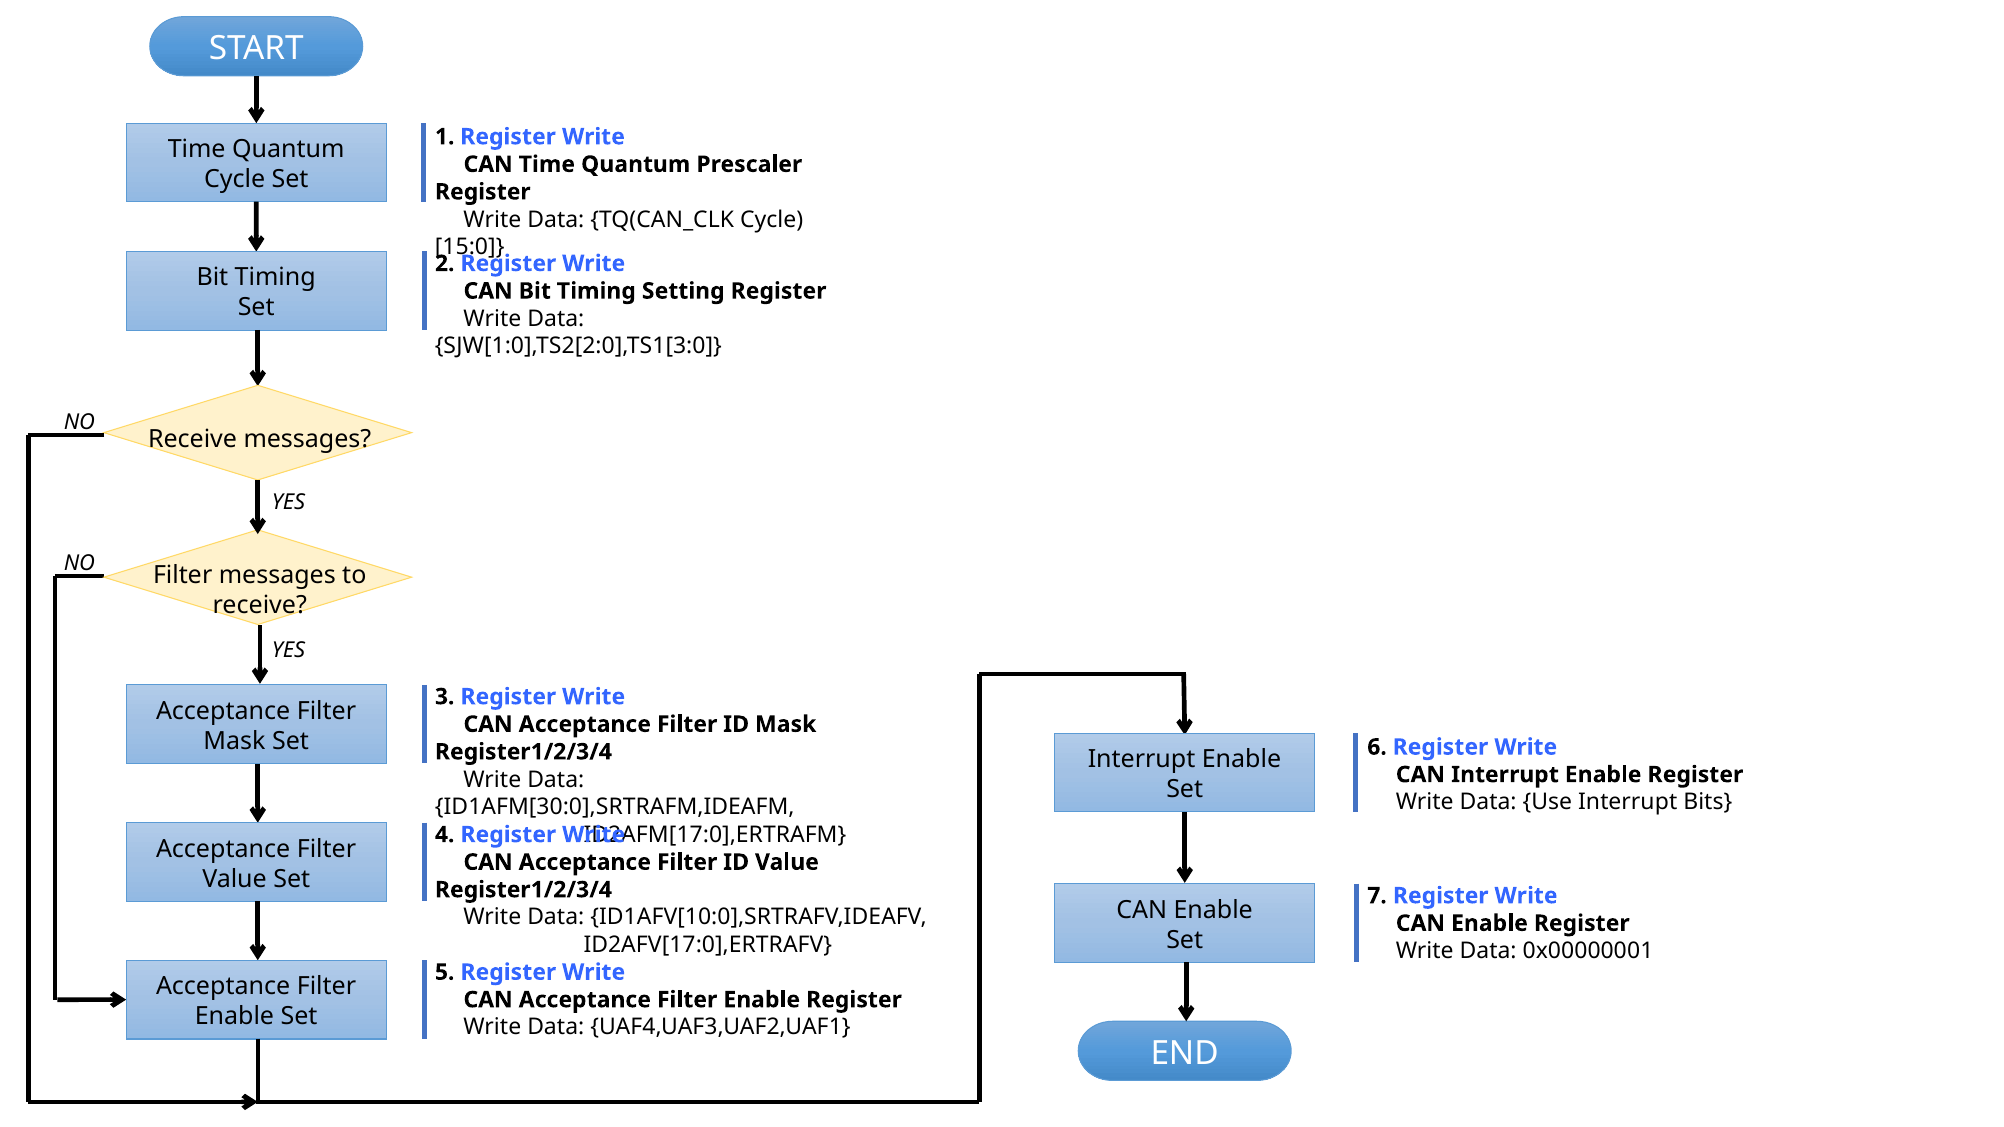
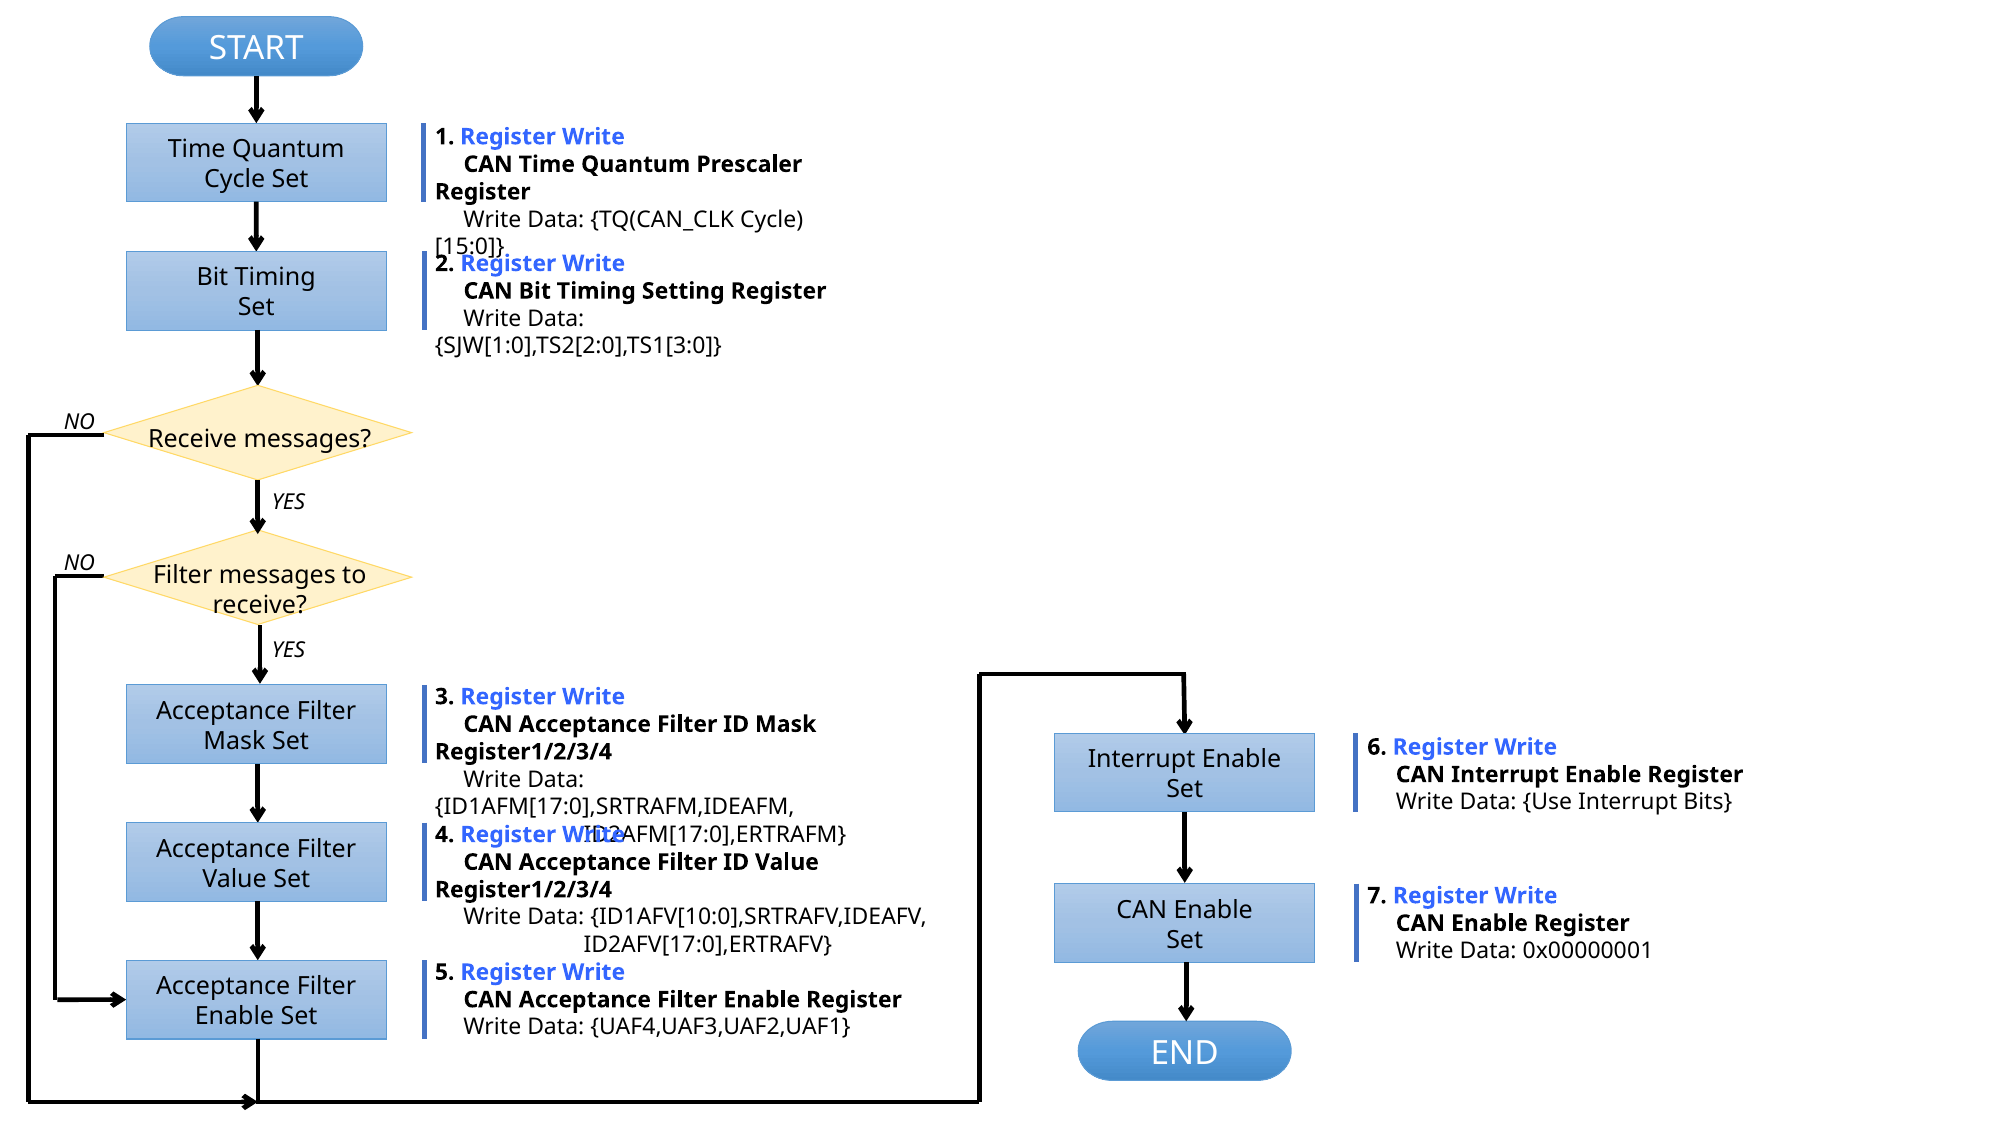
ID1AFM[30:0],SRTRAFM,IDEAFM: ID1AFM[30:0],SRTRAFM,IDEAFM -> ID1AFM[17:0],SRTRAFM,IDEAFM
